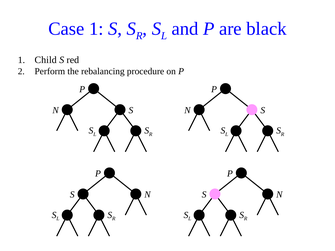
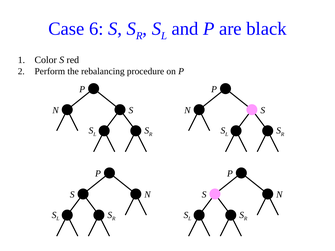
Case 1: 1 -> 6
Child: Child -> Color
